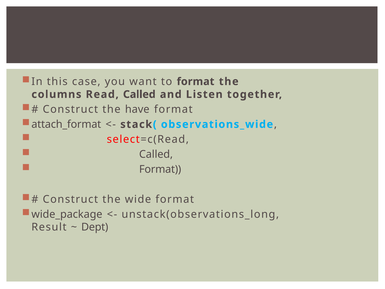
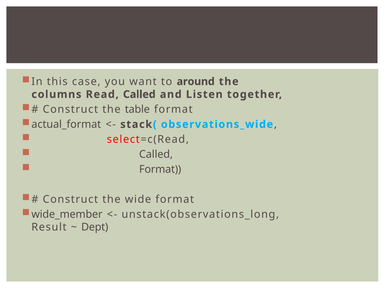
to format: format -> around
have: have -> table
attach_format: attach_format -> actual_format
wide_package: wide_package -> wide_member
